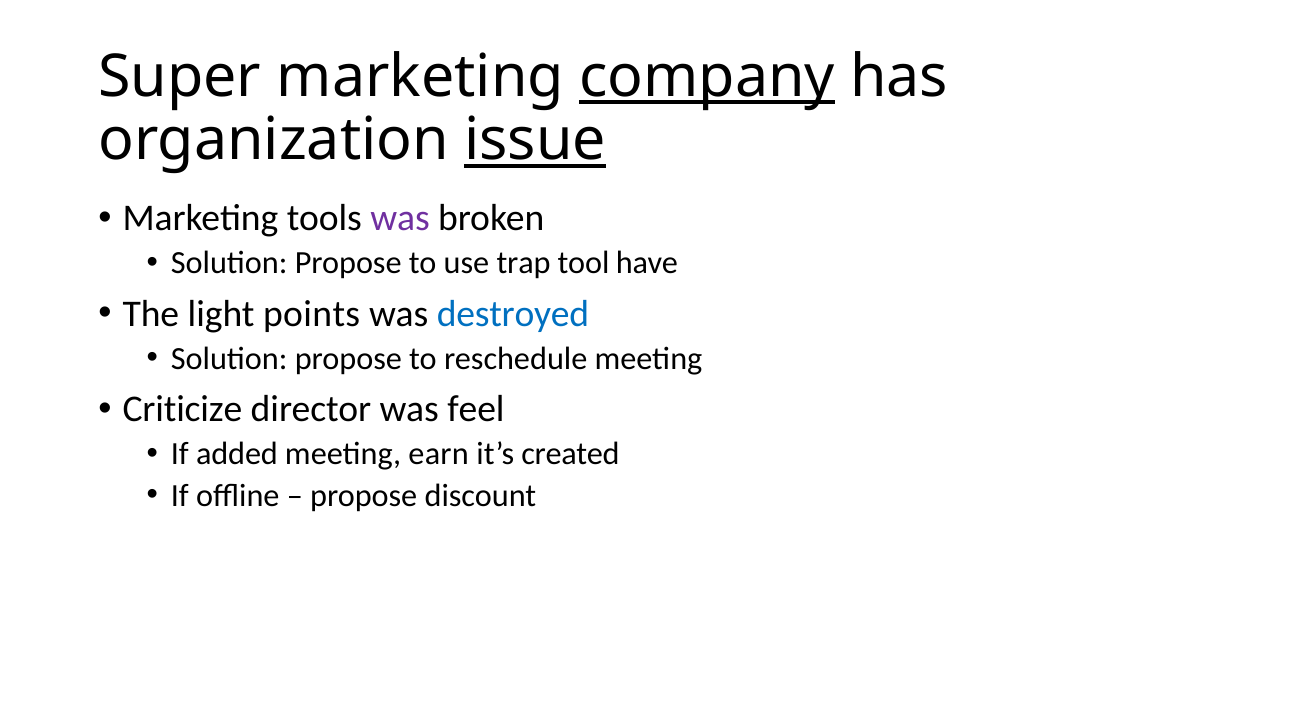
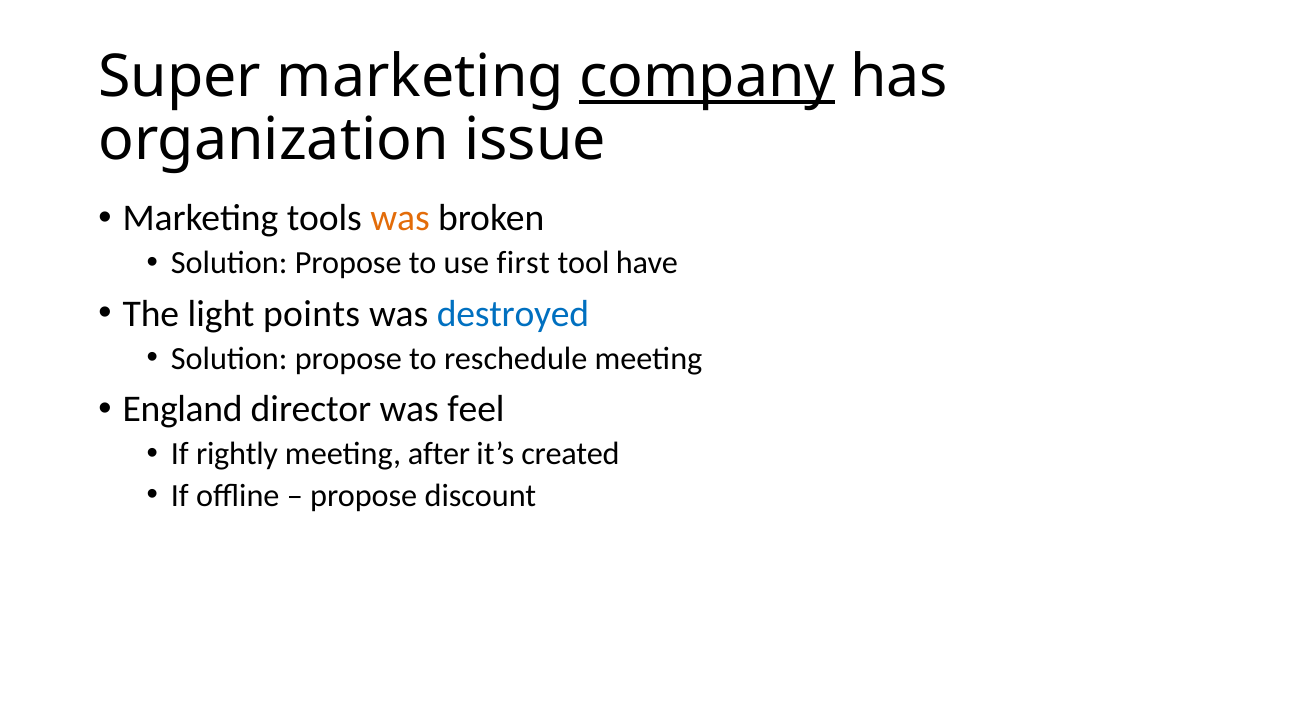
issue underline: present -> none
was at (400, 218) colour: purple -> orange
trap: trap -> first
Criticize: Criticize -> England
added: added -> rightly
earn: earn -> after
